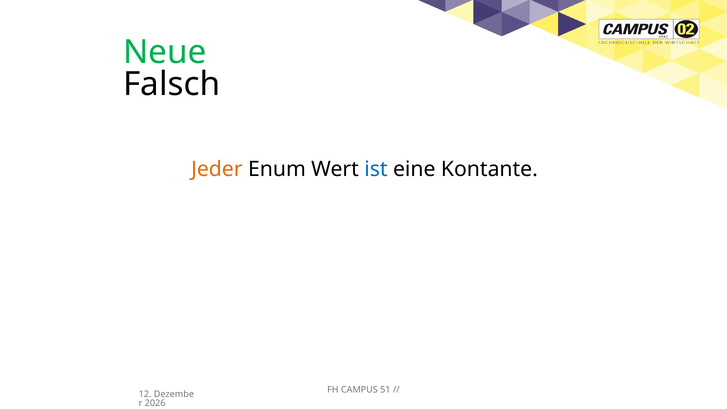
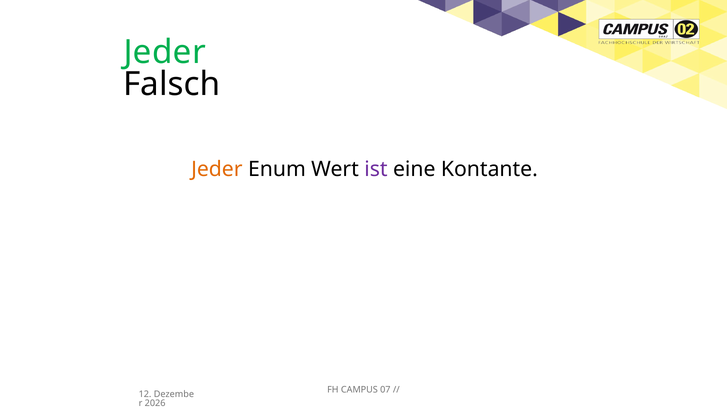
Neue at (165, 52): Neue -> Jeder
ist colour: blue -> purple
51: 51 -> 07
